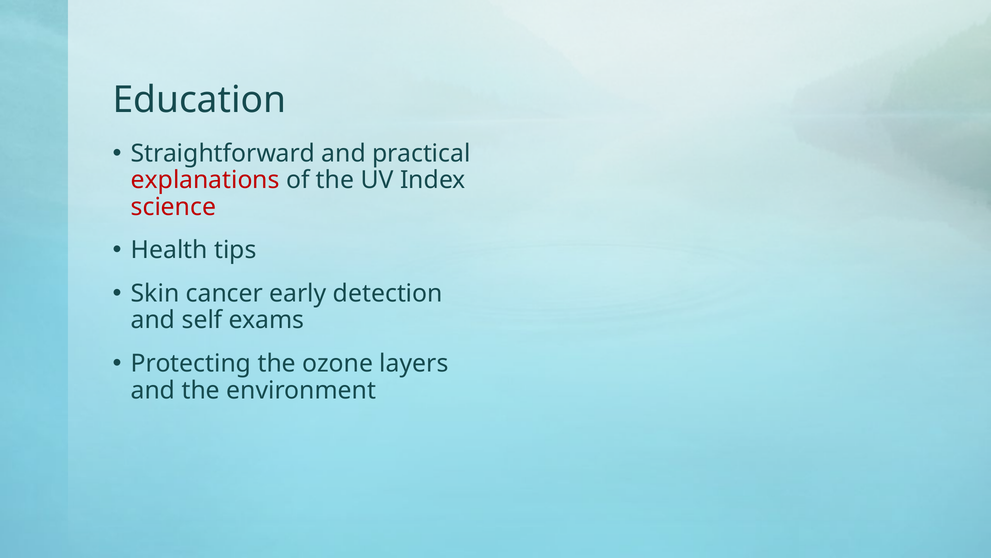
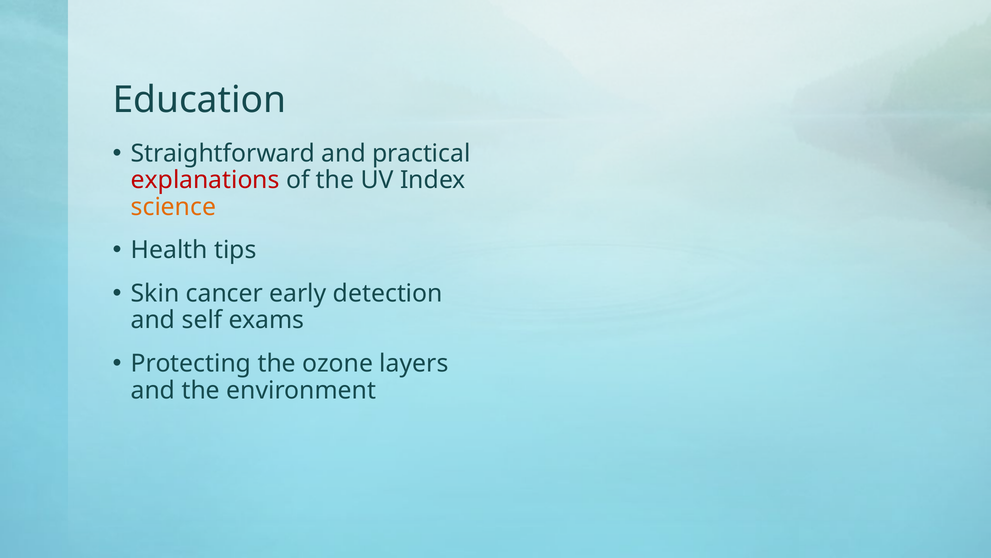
science colour: red -> orange
